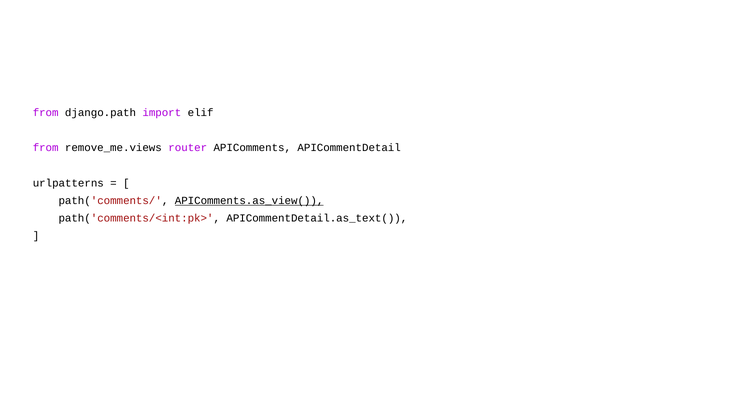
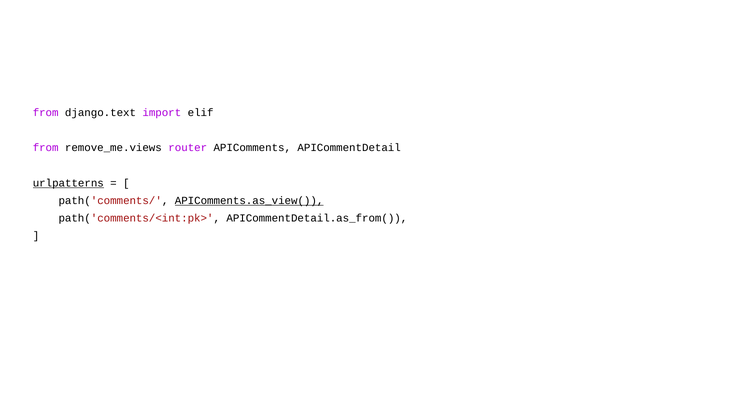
django.path: django.path -> django.text
urlpatterns underline: none -> present
APICommentDetail.as_text(: APICommentDetail.as_text( -> APICommentDetail.as_from(
